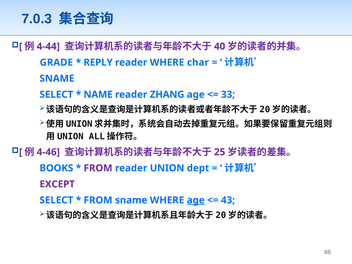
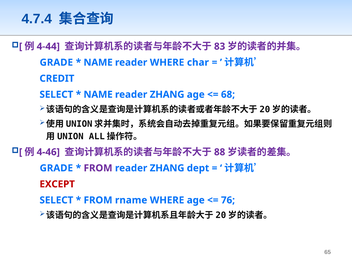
7.0.3: 7.0.3 -> 4.7.4
40: 40 -> 83
REPLY at (98, 62): REPLY -> NAME
SNAME at (57, 78): SNAME -> CREDIT
33: 33 -> 68
25: 25 -> 88
BOOKS at (56, 168): BOOKS -> GRADE
UNION at (167, 168): UNION -> ZHANG
EXCEPT colour: purple -> red
FROM sname: sname -> rname
age at (196, 200) underline: present -> none
43: 43 -> 76
